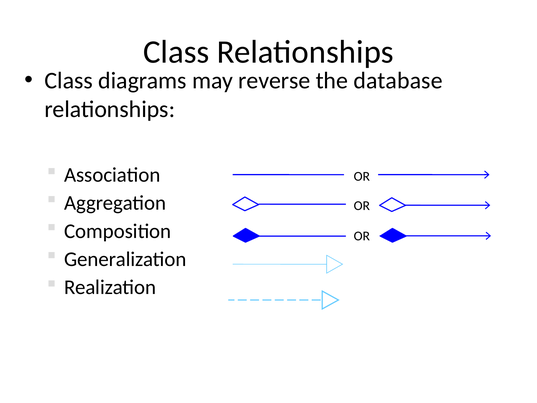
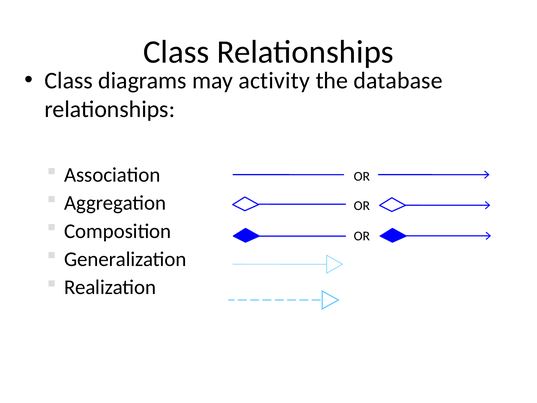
reverse: reverse -> activity
